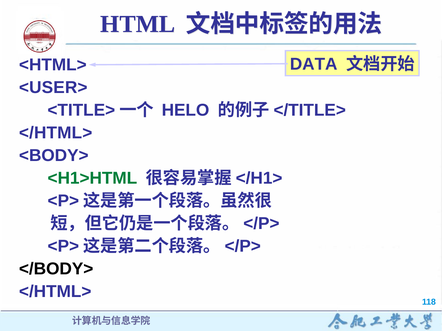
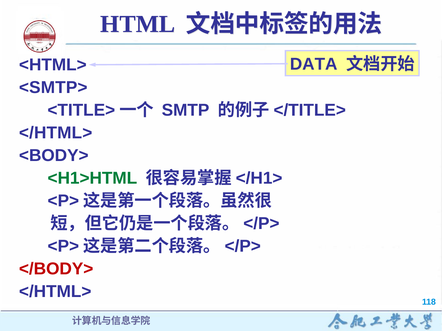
<USER>: <USER> -> <SMTP>
HELO: HELO -> SMTP
</BODY> colour: black -> red
